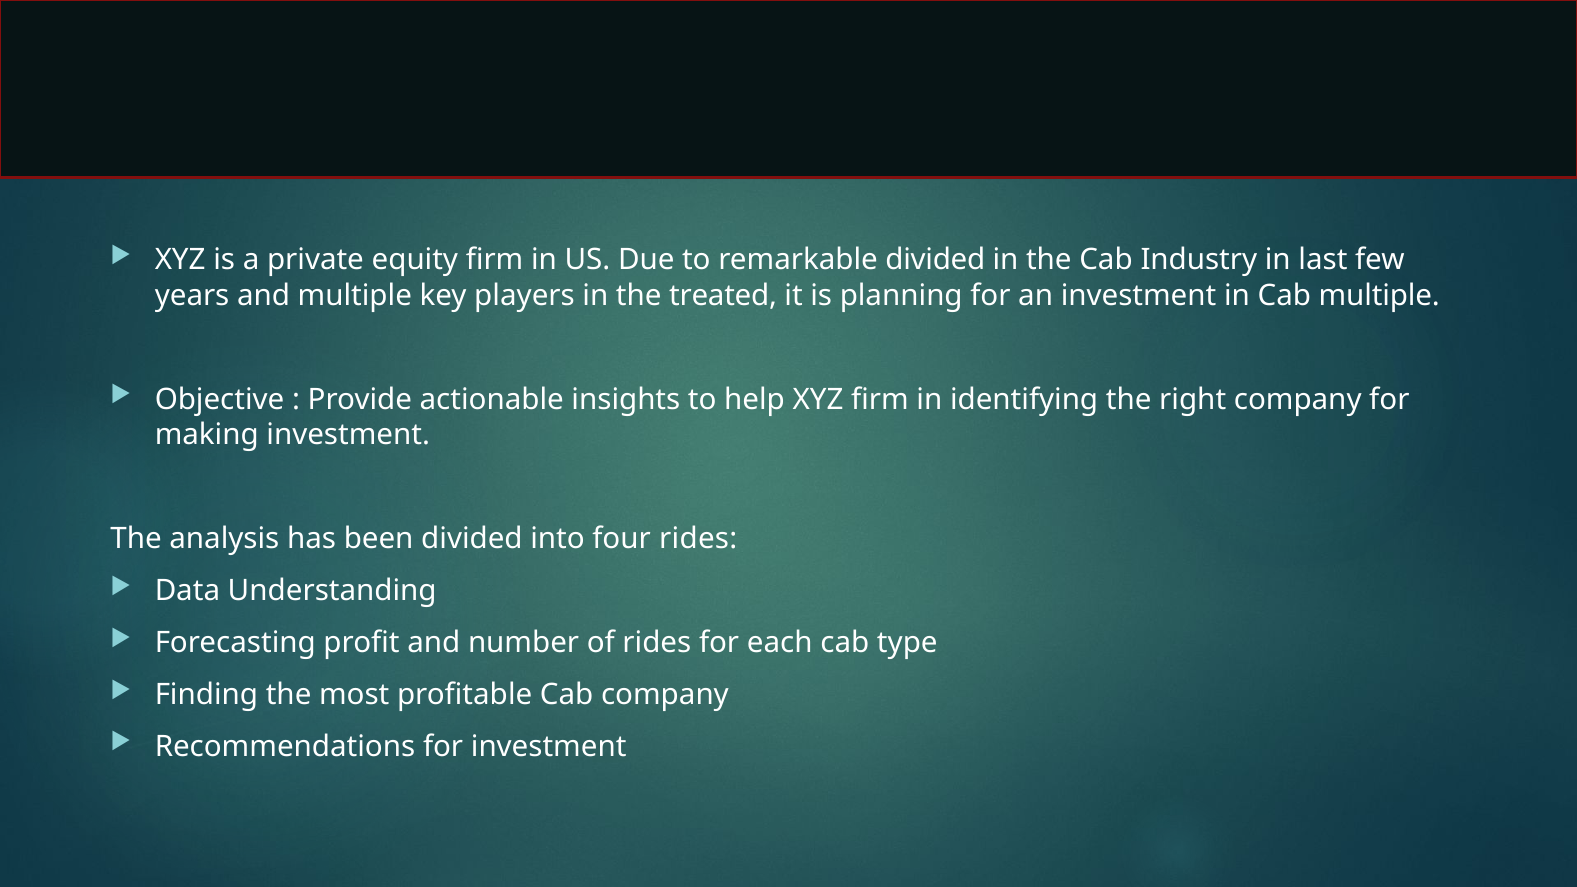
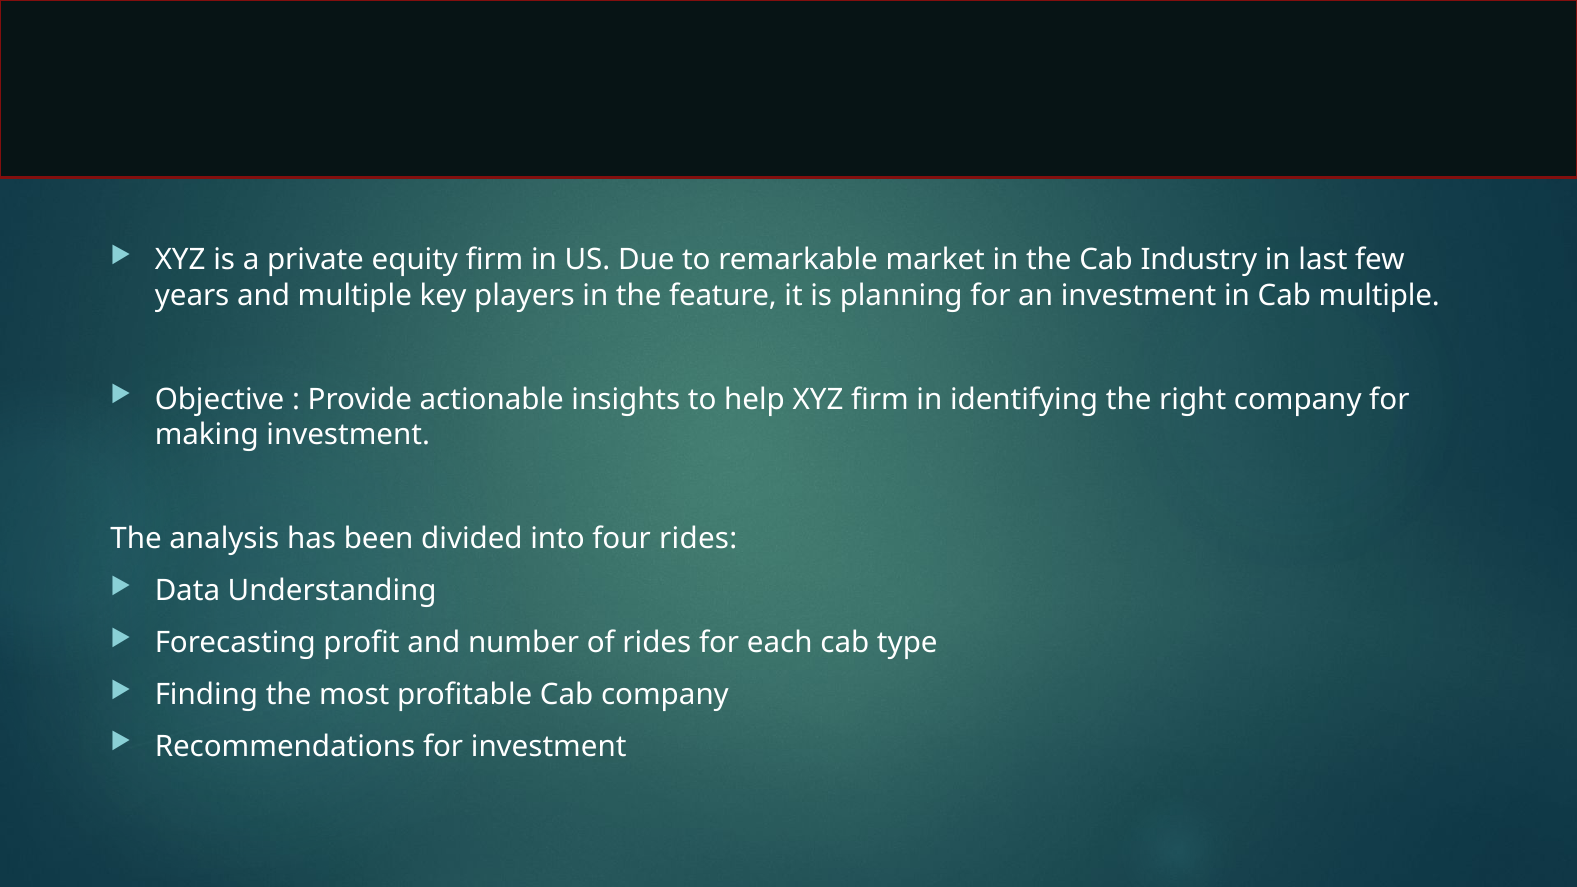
remarkable divided: divided -> market
treated: treated -> feature
